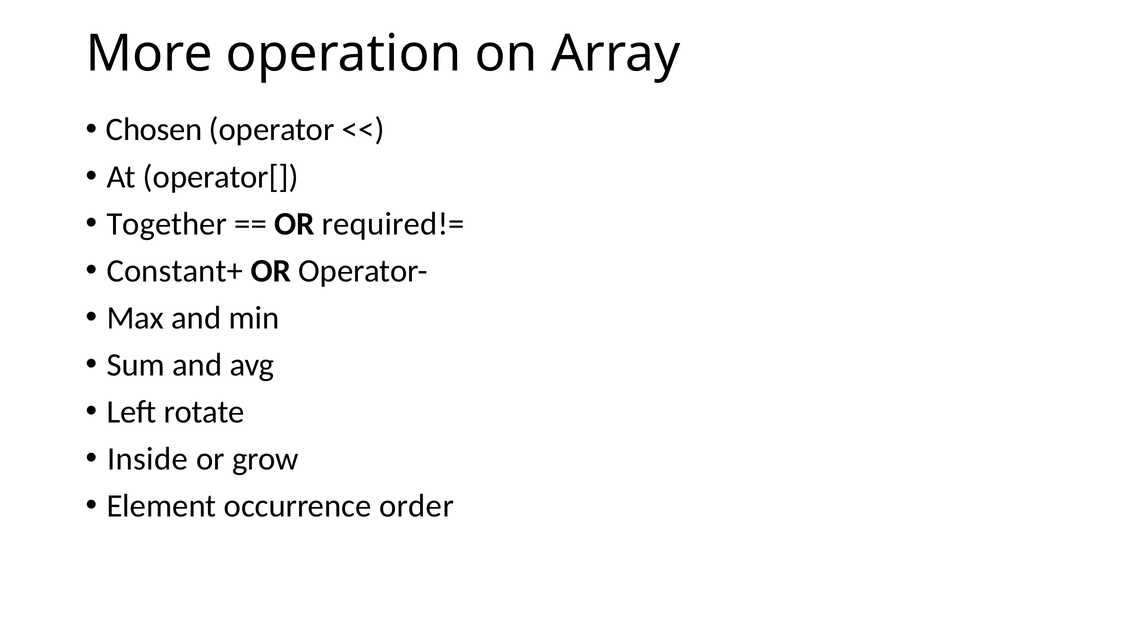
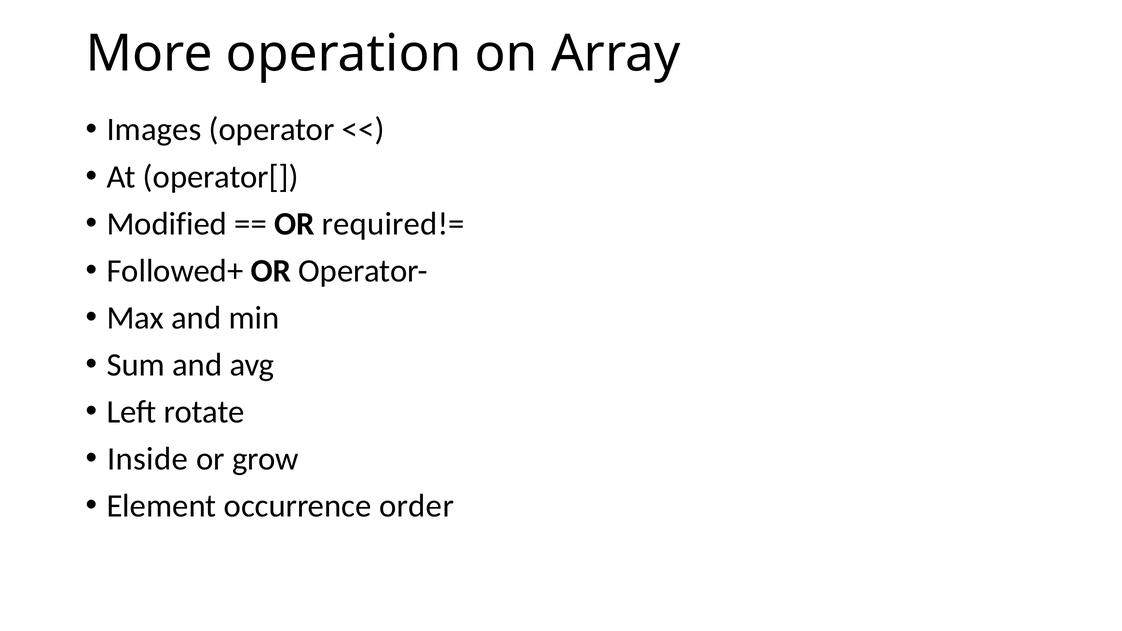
Chosen: Chosen -> Images
Together: Together -> Modified
Constant+: Constant+ -> Followed+
